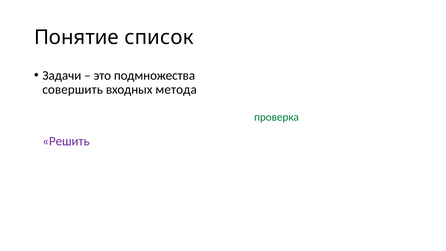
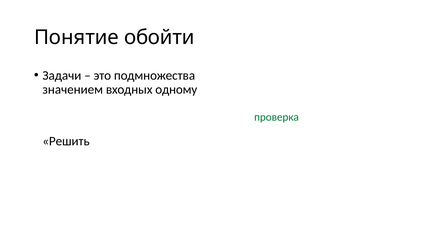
список: список -> обойти
совершить: совершить -> значением
метода: метода -> одному
Решить colour: purple -> black
